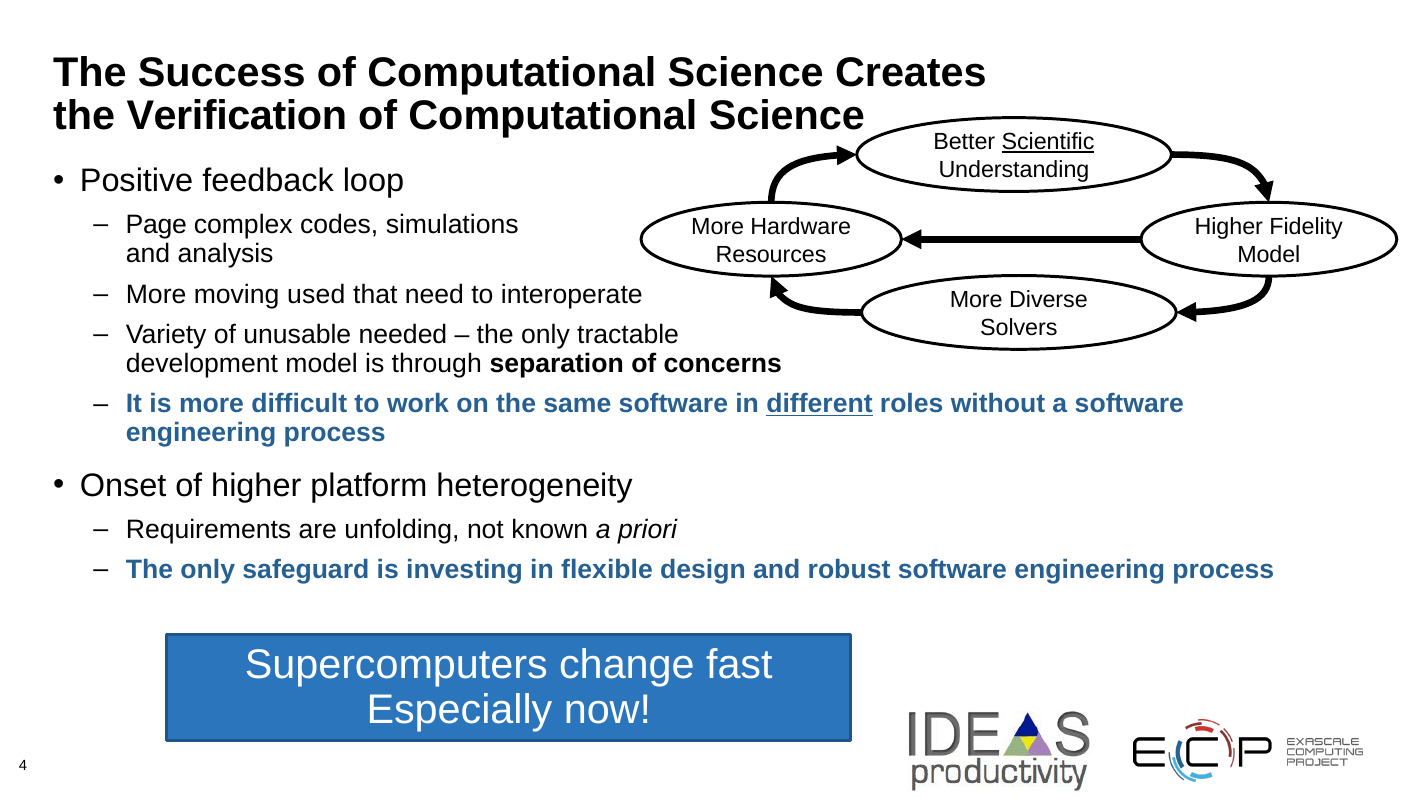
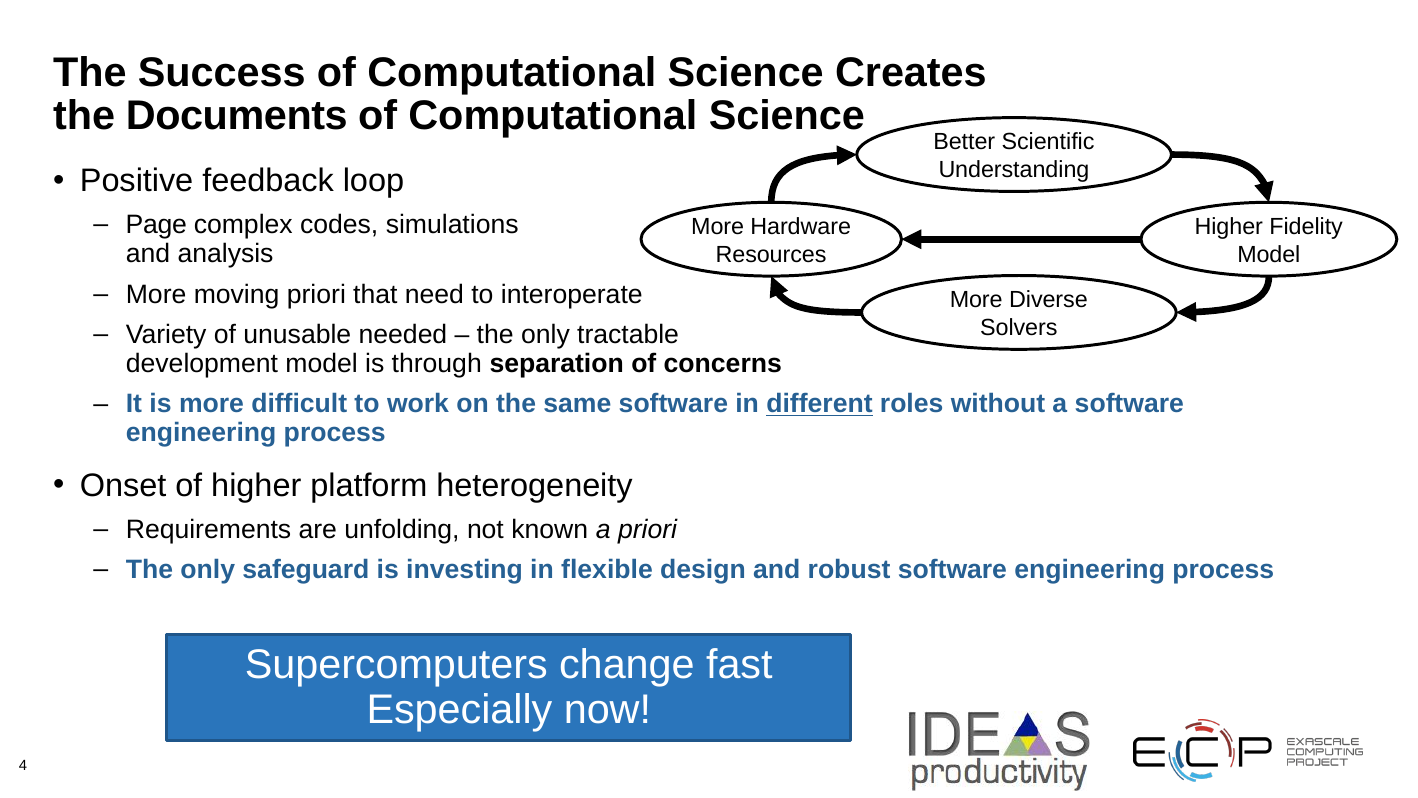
Verification: Verification -> Documents
Scientific underline: present -> none
moving used: used -> priori
